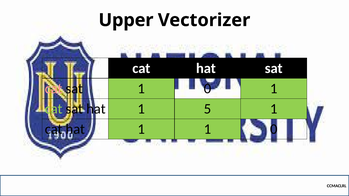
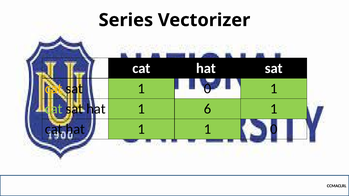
Upper: Upper -> Series
cat at (54, 89) colour: pink -> yellow
5: 5 -> 6
